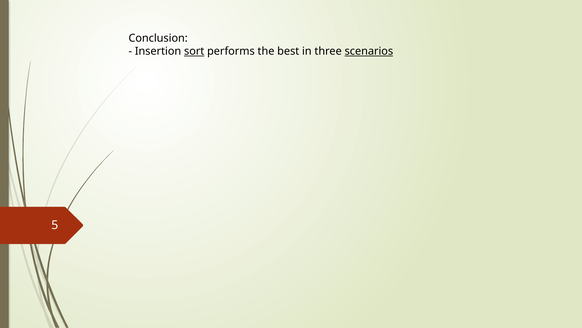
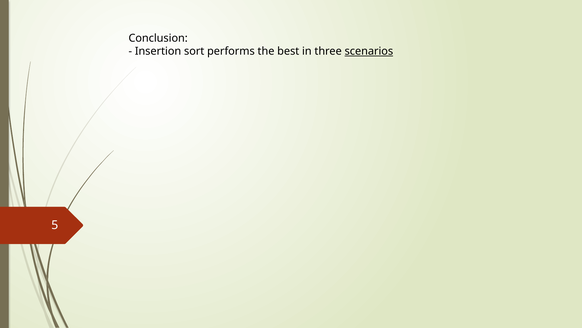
sort underline: present -> none
